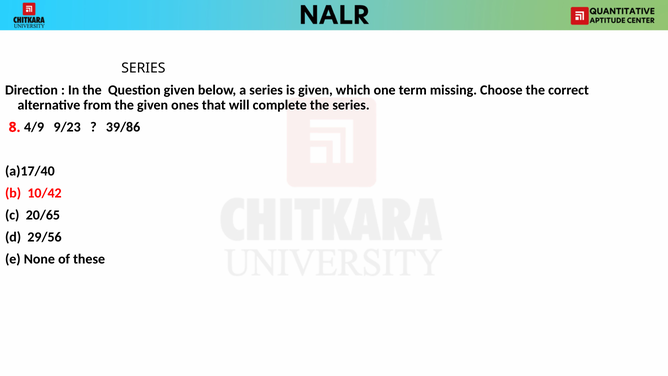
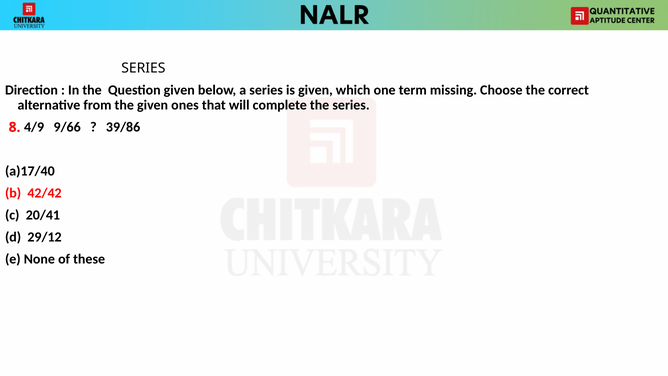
9/23: 9/23 -> 9/66
10/42: 10/42 -> 42/42
20/65: 20/65 -> 20/41
29/56: 29/56 -> 29/12
